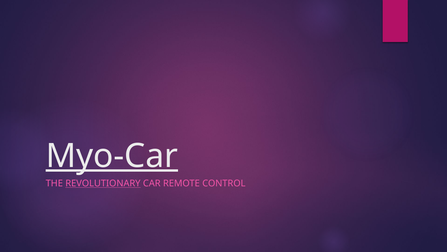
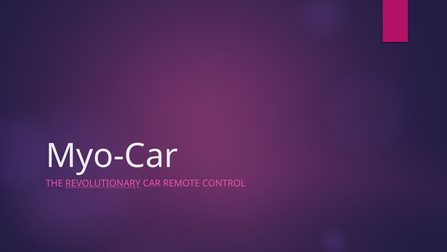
Myo-Car underline: present -> none
